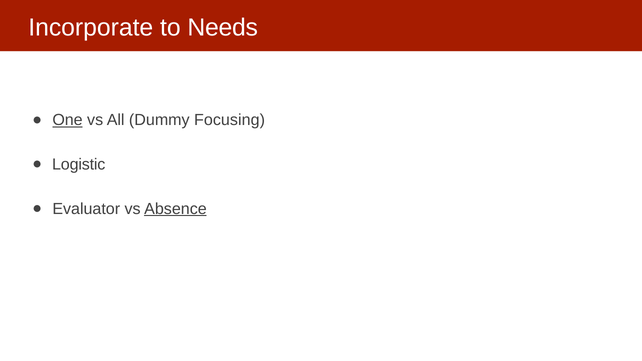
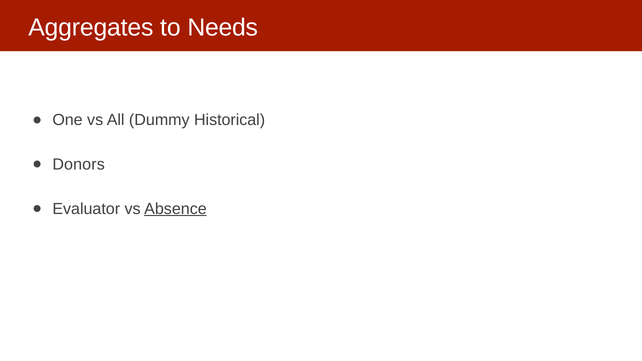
Incorporate: Incorporate -> Aggregates
One underline: present -> none
Focusing: Focusing -> Historical
Logistic: Logistic -> Donors
